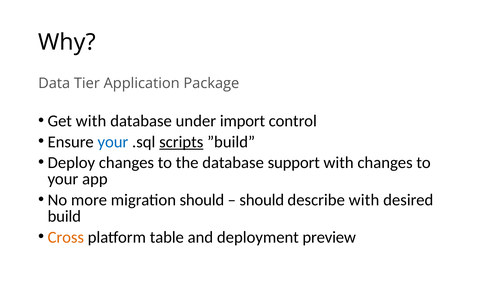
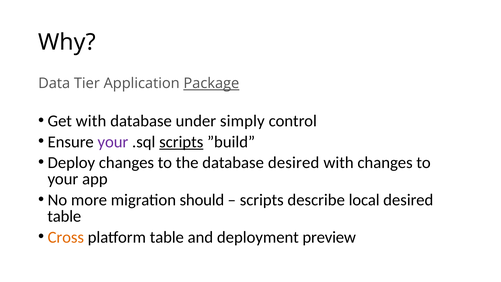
Package underline: none -> present
import: import -> simply
your at (113, 142) colour: blue -> purple
database support: support -> desired
should at (262, 200): should -> scripts
describe with: with -> local
build at (64, 216): build -> table
